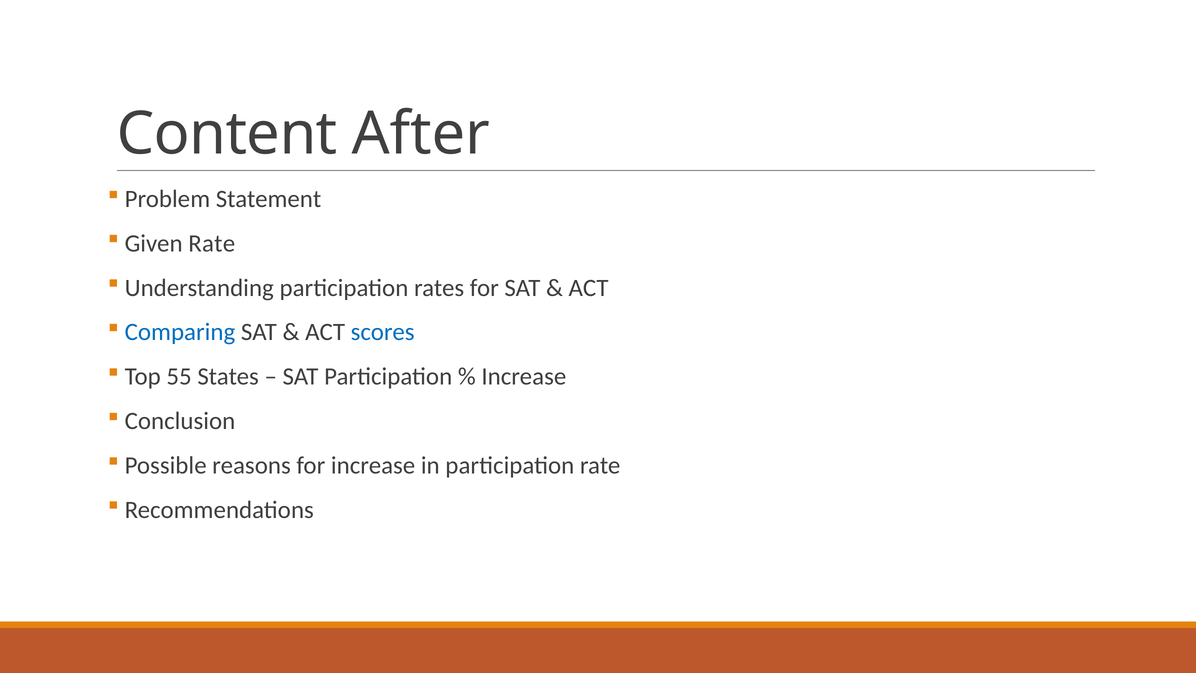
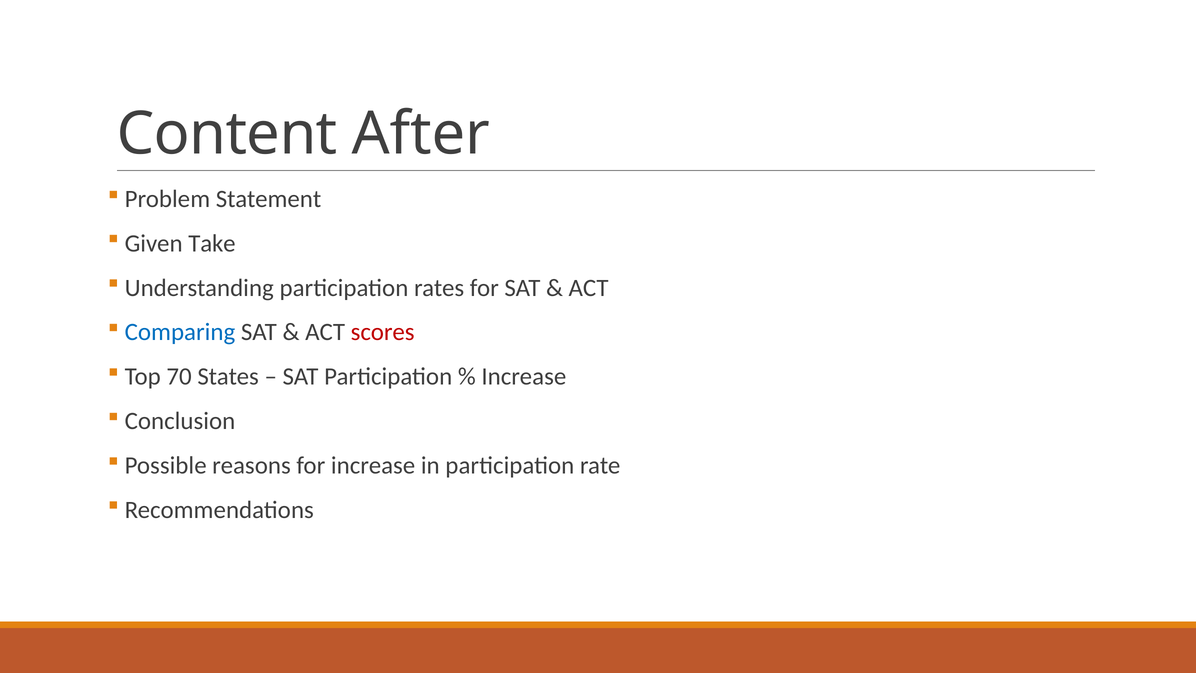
Given Rate: Rate -> Take
scores colour: blue -> red
55: 55 -> 70
